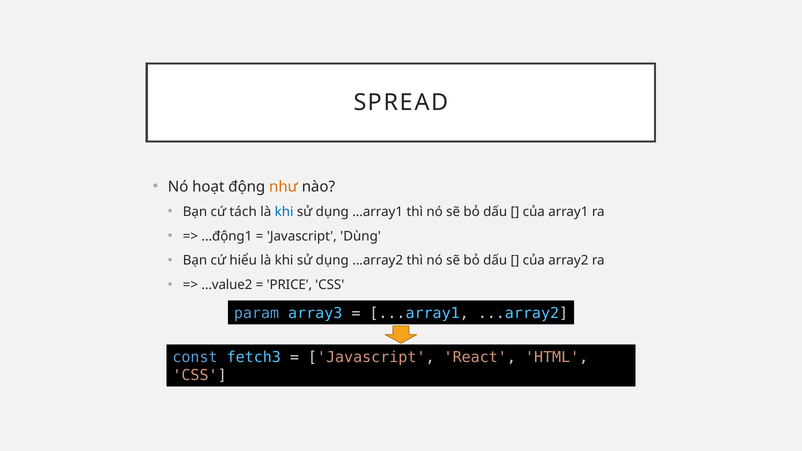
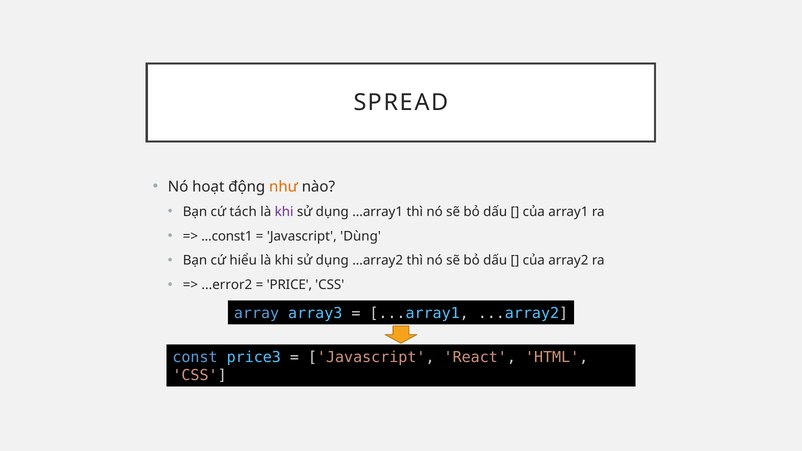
khi at (284, 212) colour: blue -> purple
...động1: ...động1 -> ...const1
...value2: ...value2 -> ...error2
param: param -> array
fetch3: fetch3 -> price3
